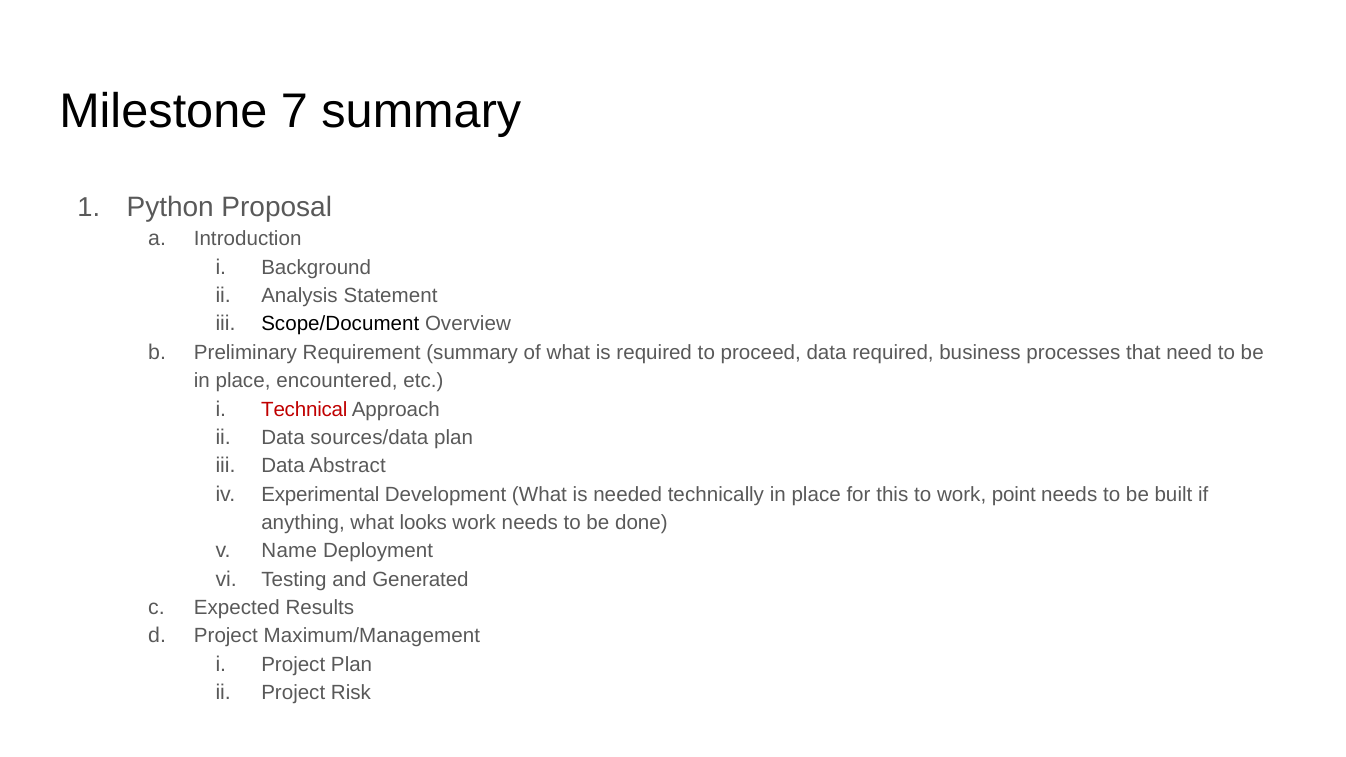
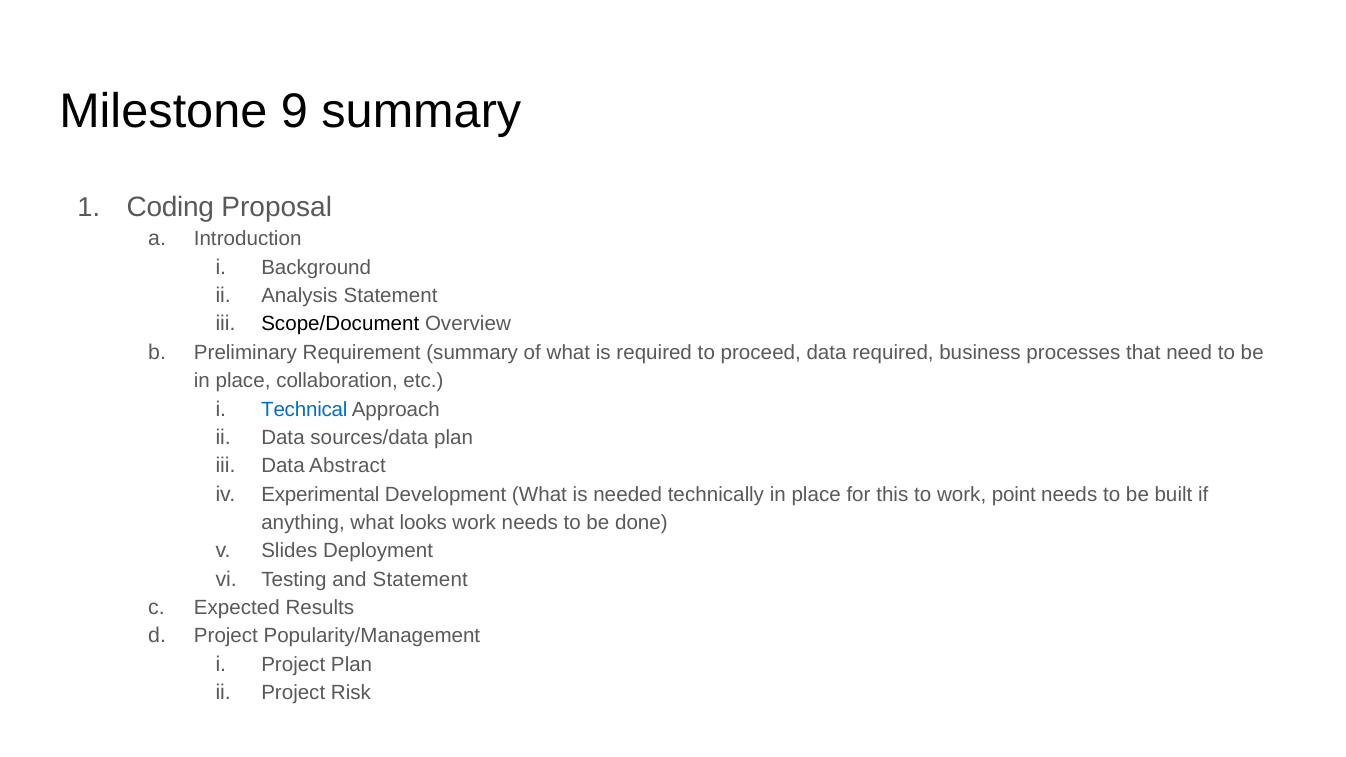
7: 7 -> 9
Python: Python -> Coding
encountered: encountered -> collaboration
Technical colour: red -> blue
Name: Name -> Slides
and Generated: Generated -> Statement
Maximum/Management: Maximum/Management -> Popularity/Management
